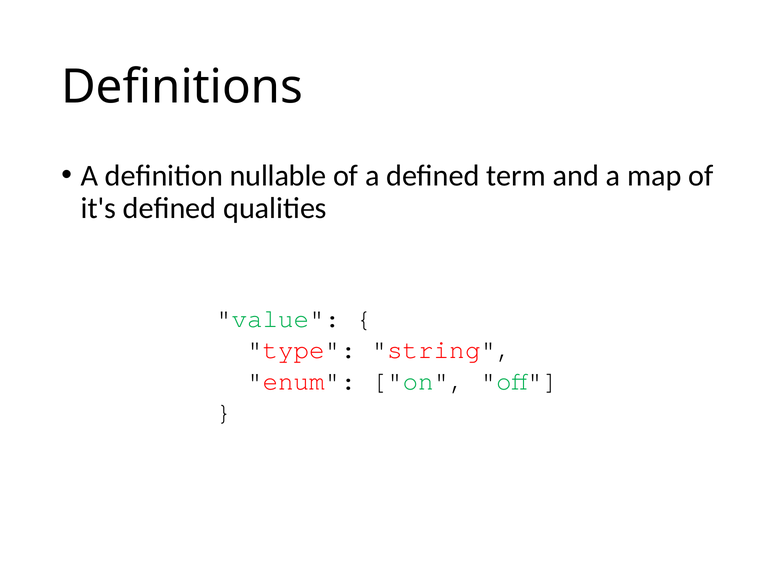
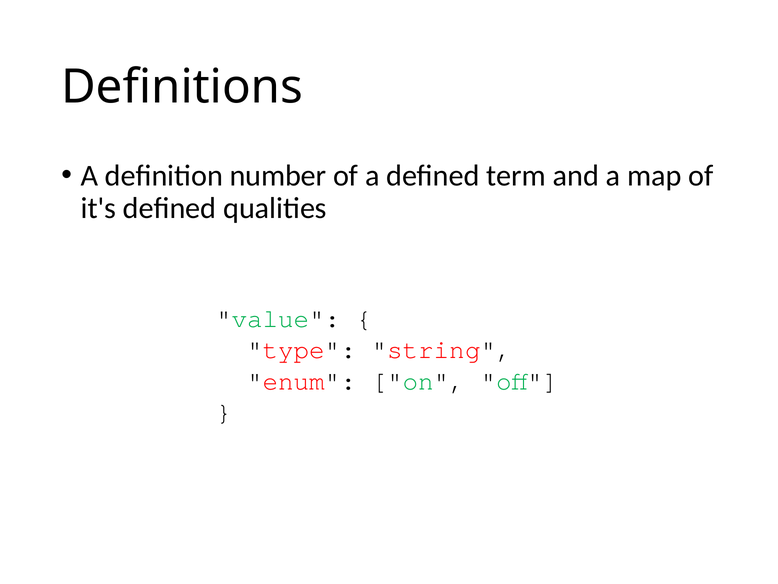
nullable: nullable -> number
